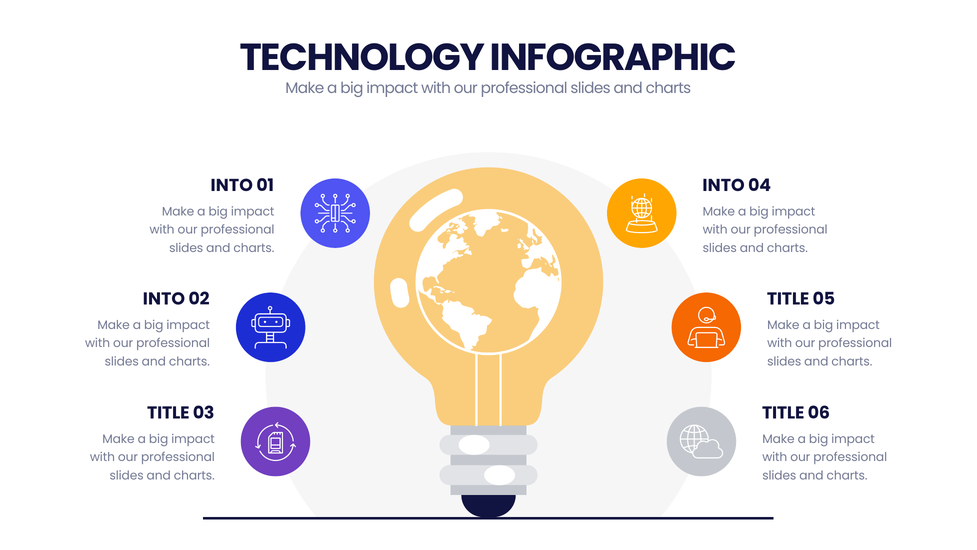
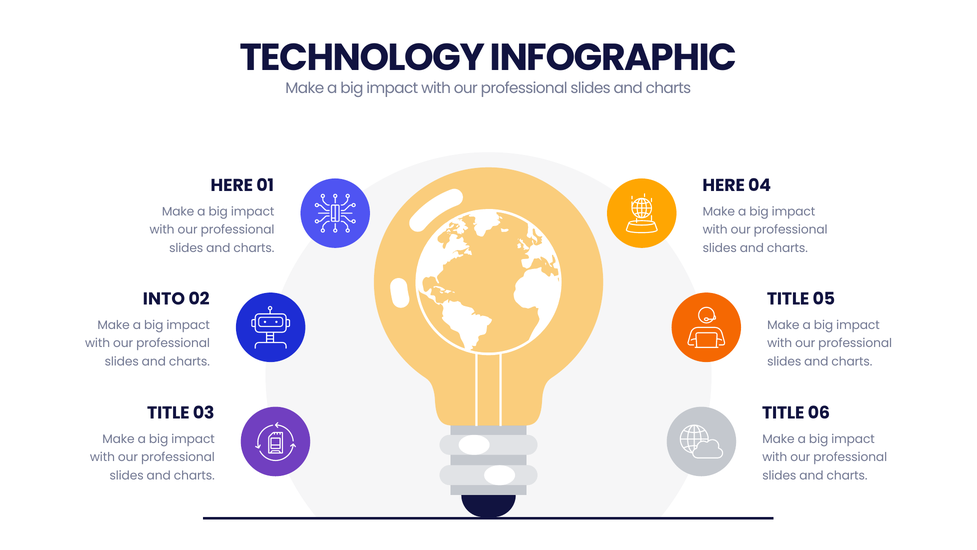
INTO at (232, 185): INTO -> HERE
INTO at (724, 185): INTO -> HERE
